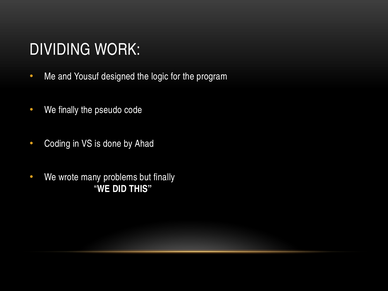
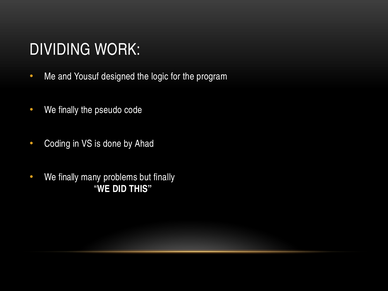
wrote at (69, 177): wrote -> finally
